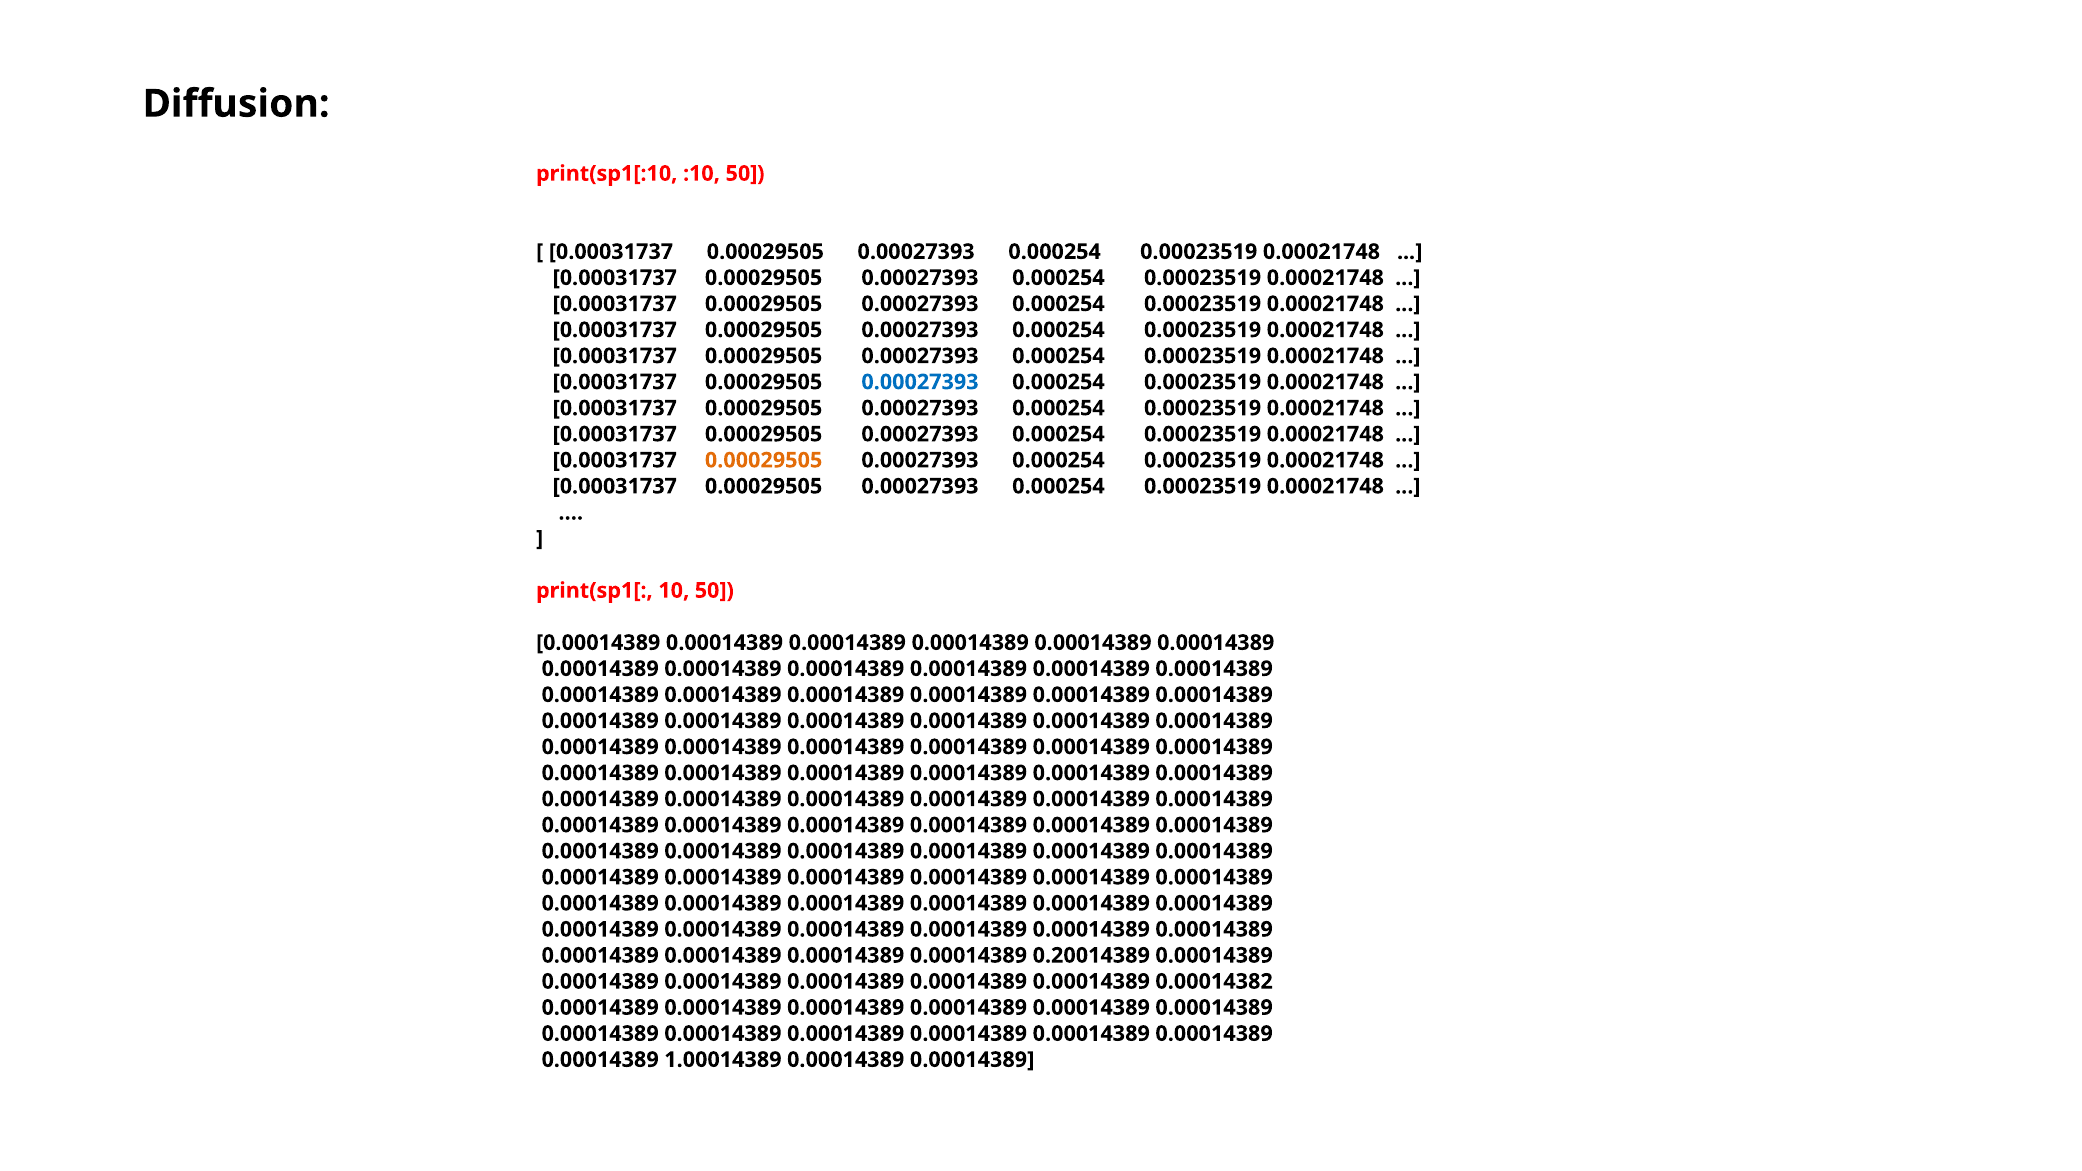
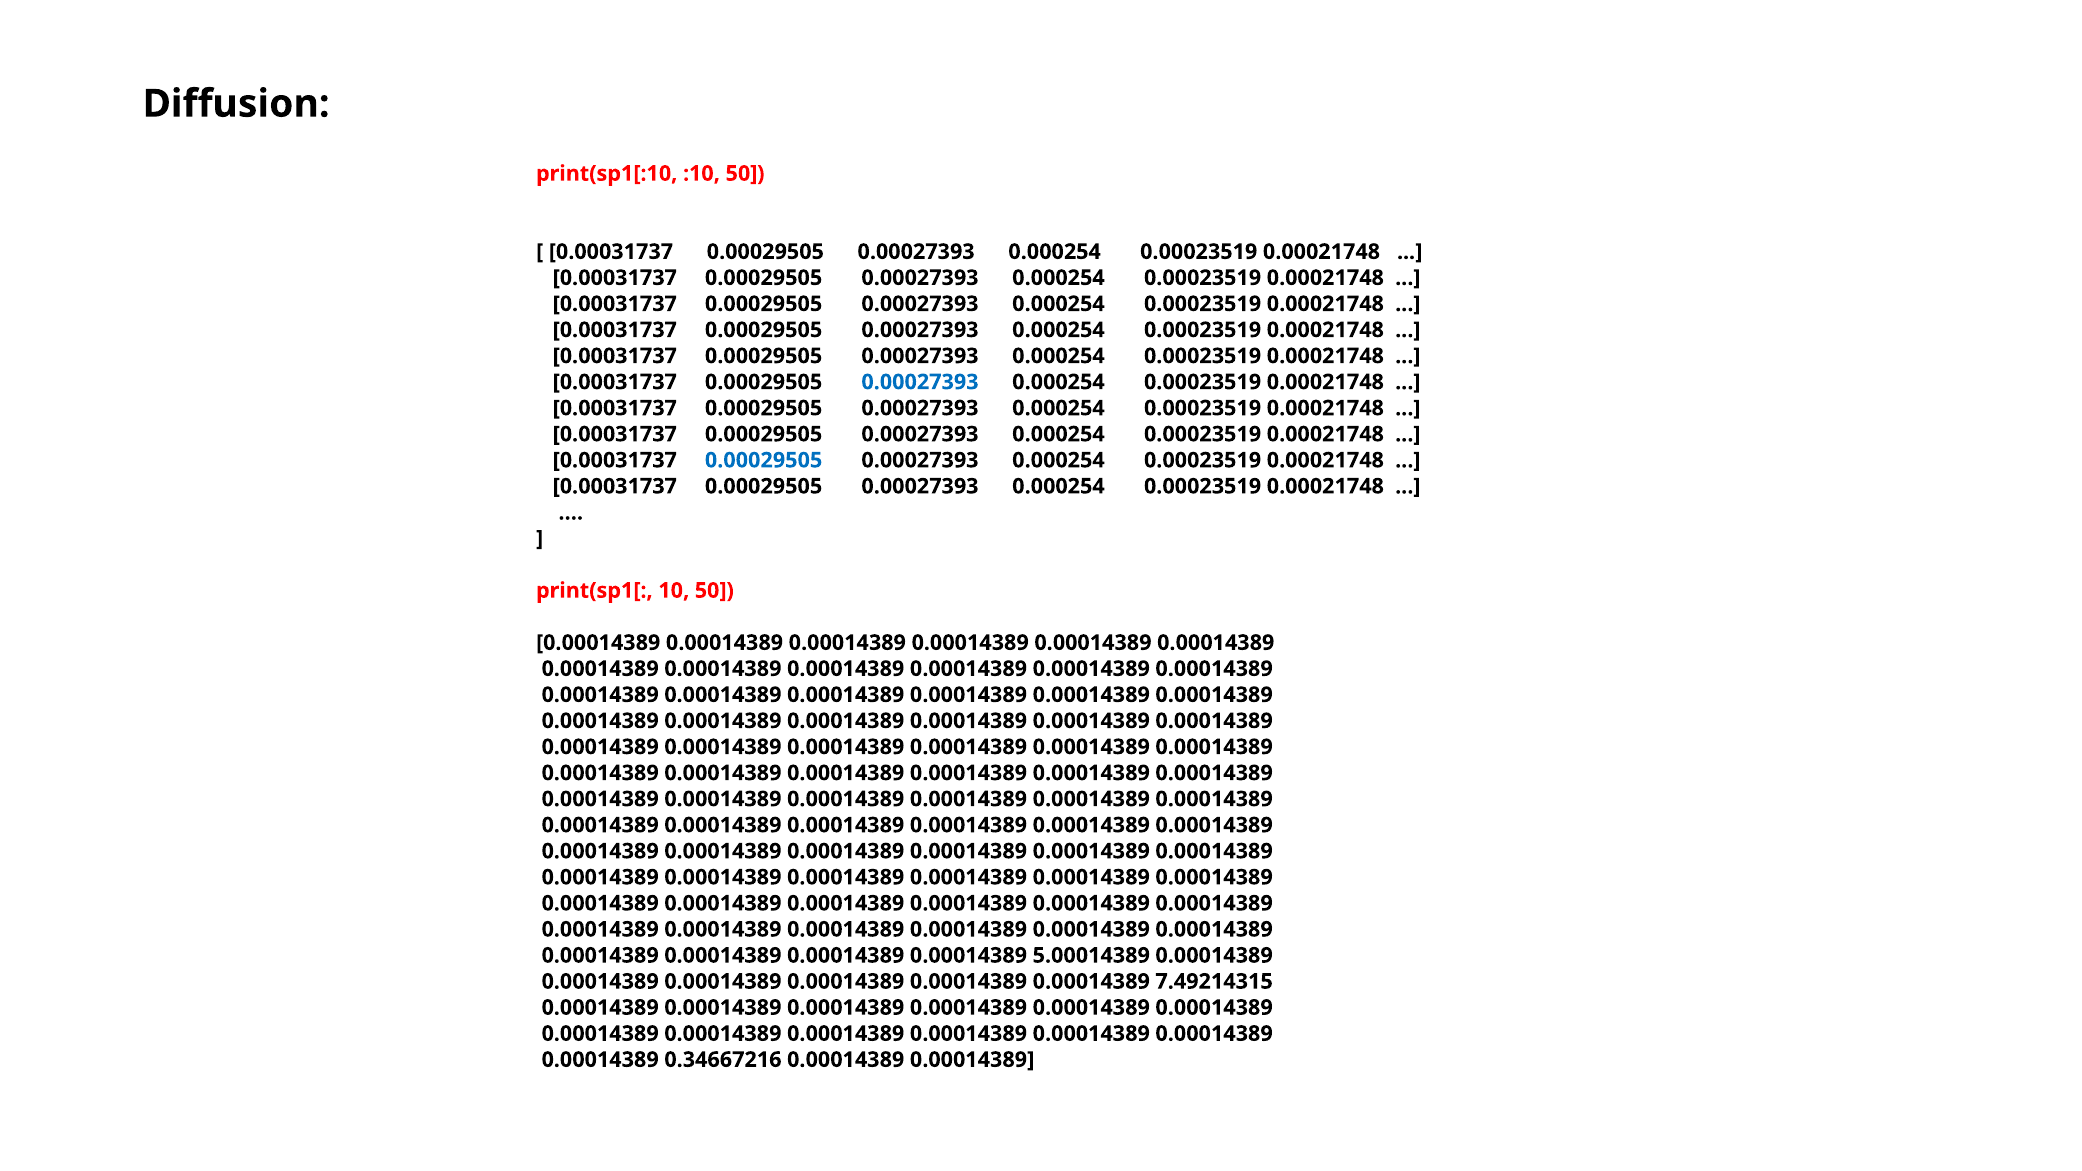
0.00029505 at (764, 460) colour: orange -> blue
0.20014389: 0.20014389 -> 5.00014389
0.00014382: 0.00014382 -> 7.49214315
1.00014389: 1.00014389 -> 0.34667216
